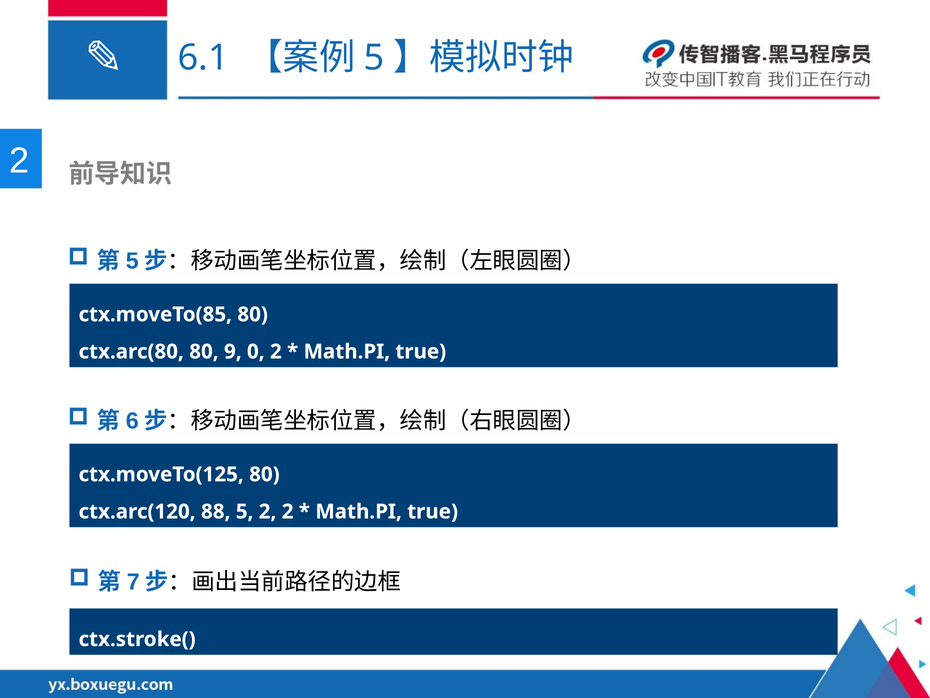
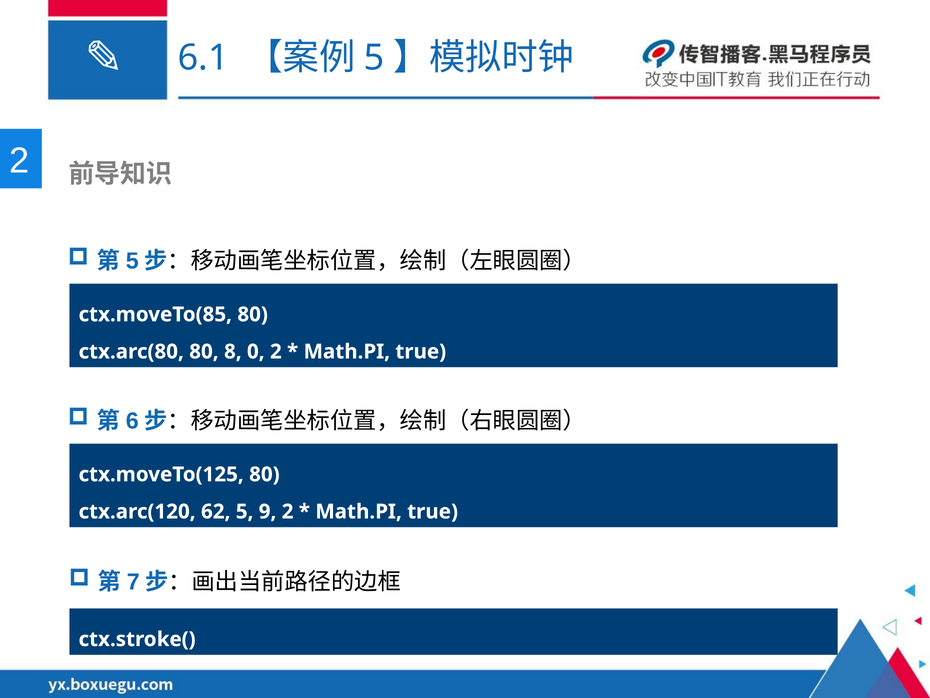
9: 9 -> 8
88: 88 -> 62
5 2: 2 -> 9
